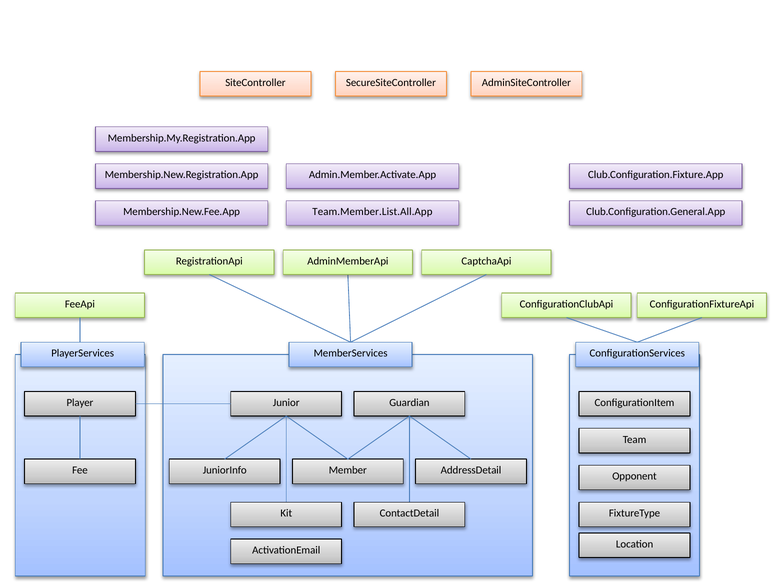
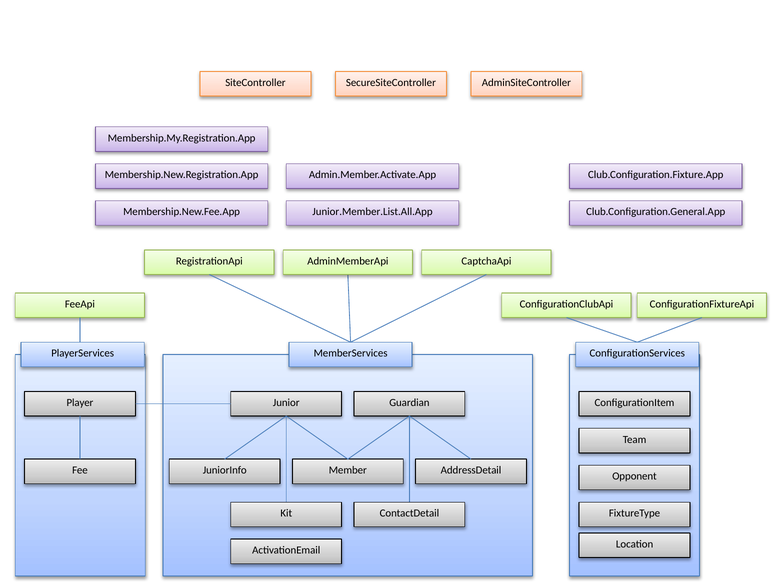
Team.Member.List.All.App: Team.Member.List.All.App -> Junior.Member.List.All.App
